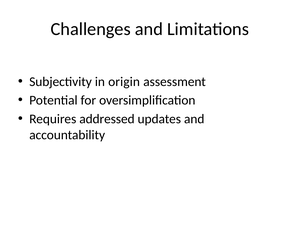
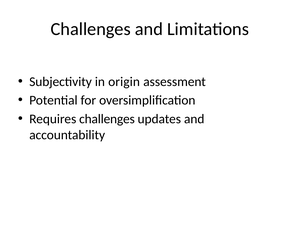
Requires addressed: addressed -> challenges
